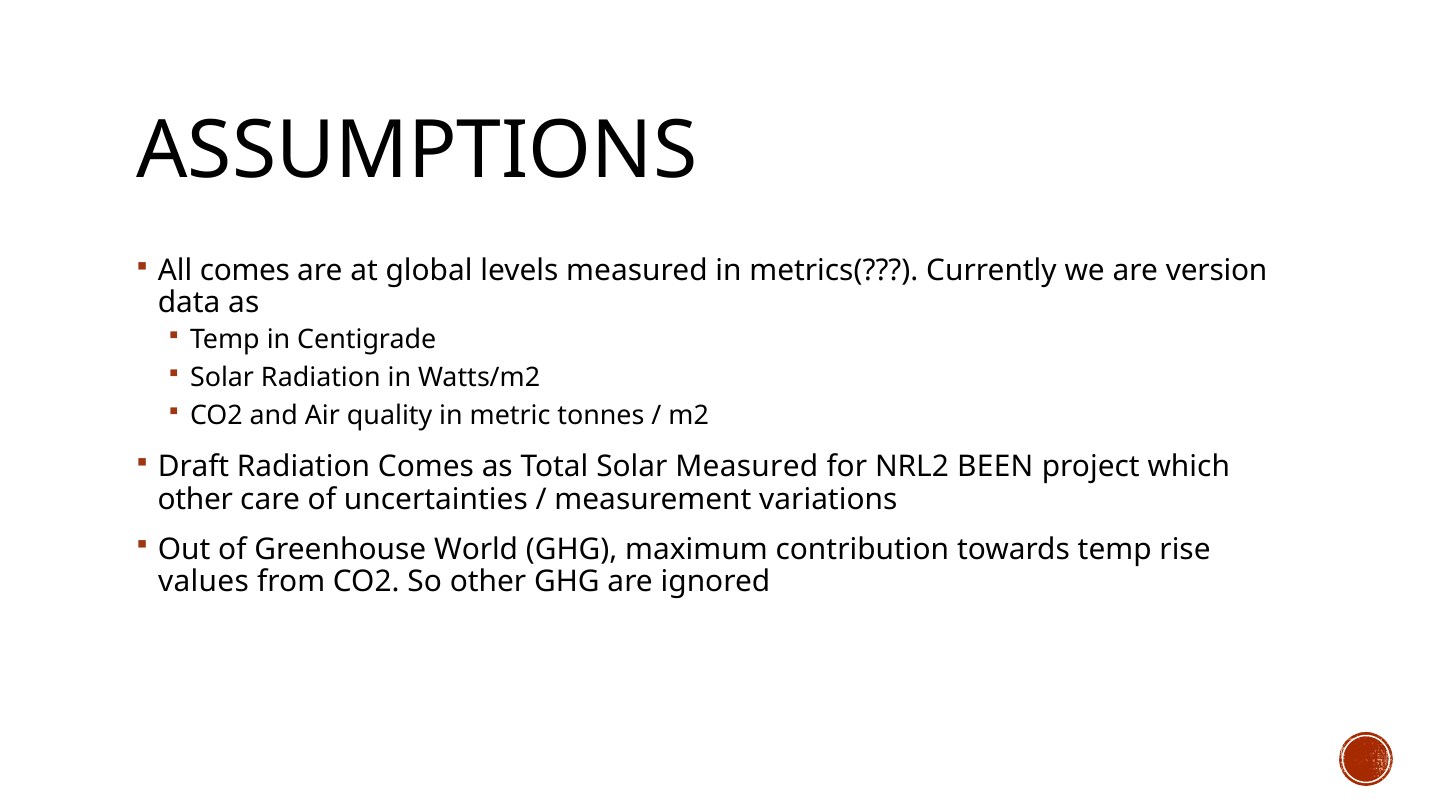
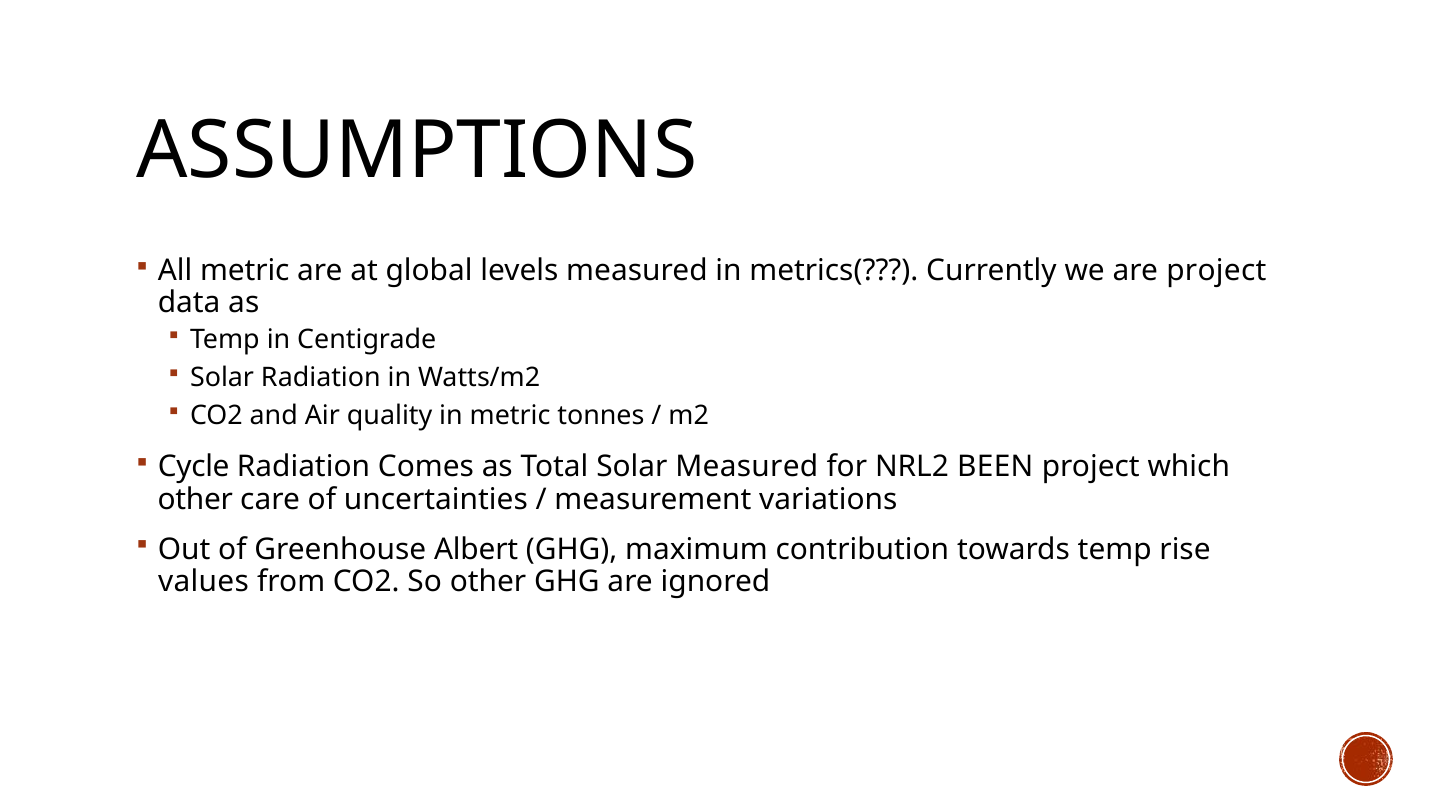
All comes: comes -> metric
are version: version -> project
Draft: Draft -> Cycle
World: World -> Albert
